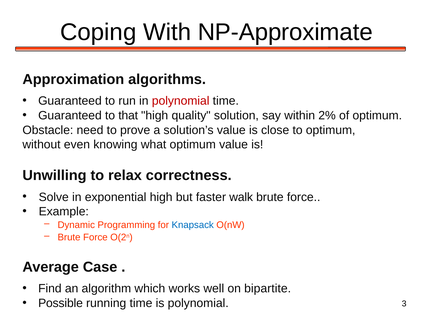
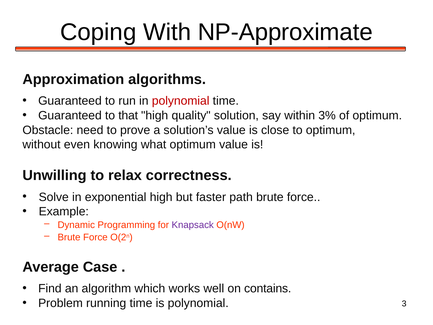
2%: 2% -> 3%
walk: walk -> path
Knapsack colour: blue -> purple
bipartite: bipartite -> contains
Possible: Possible -> Problem
